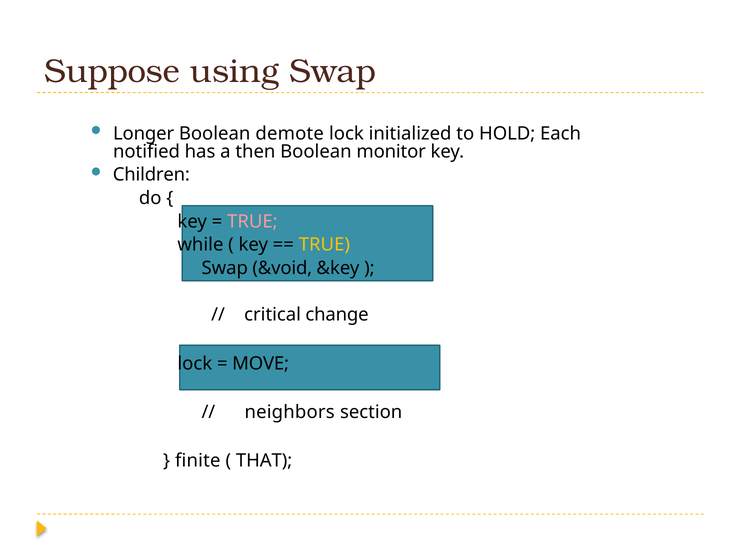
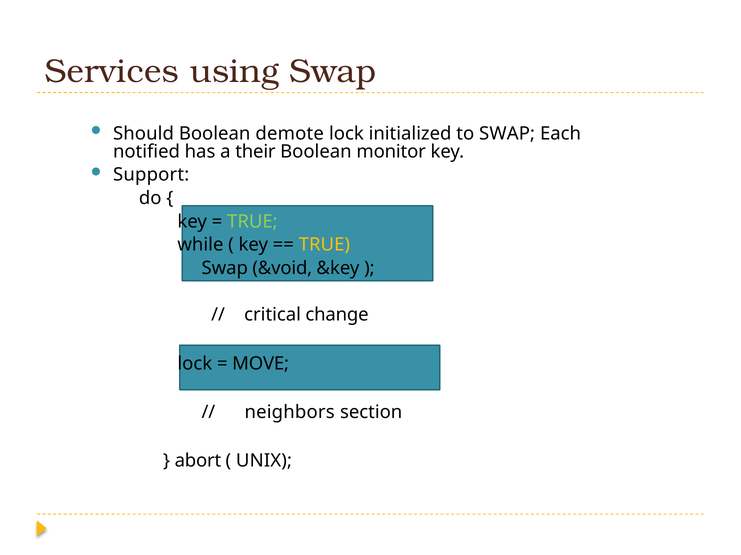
Suppose: Suppose -> Services
Longer: Longer -> Should
to HOLD: HOLD -> SWAP
then: then -> their
Children: Children -> Support
TRUE at (252, 222) colour: pink -> light green
finite: finite -> abort
THAT: THAT -> UNIX
